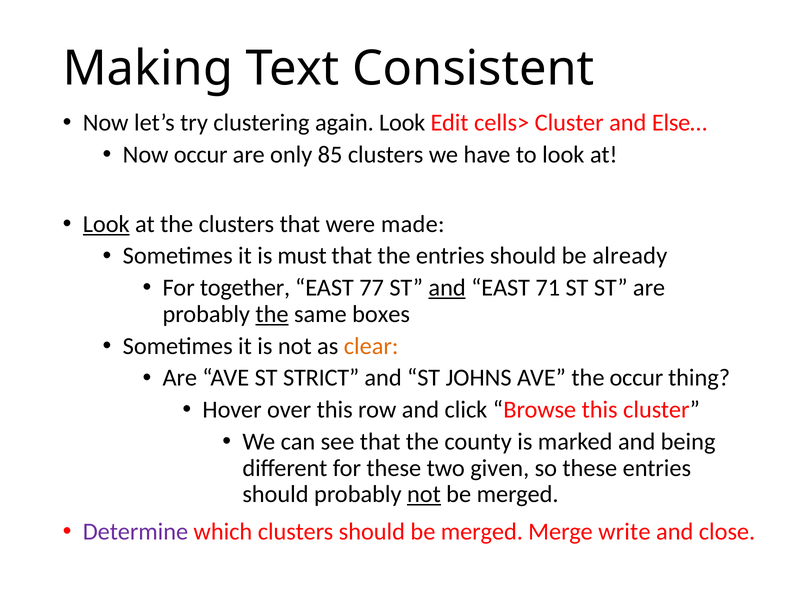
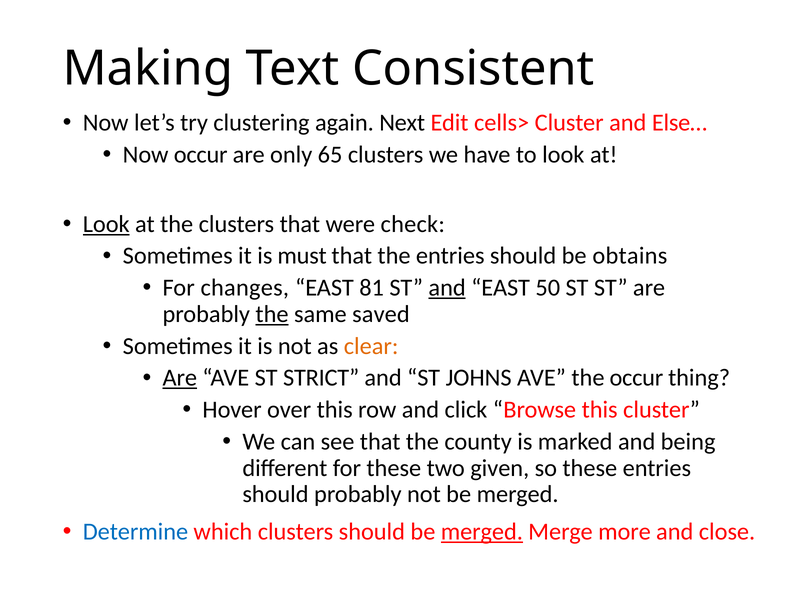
again Look: Look -> Next
85: 85 -> 65
made: made -> check
already: already -> obtains
together: together -> changes
77: 77 -> 81
71: 71 -> 50
boxes: boxes -> saved
Are at (180, 378) underline: none -> present
not at (424, 494) underline: present -> none
Determine colour: purple -> blue
merged at (482, 531) underline: none -> present
write: write -> more
